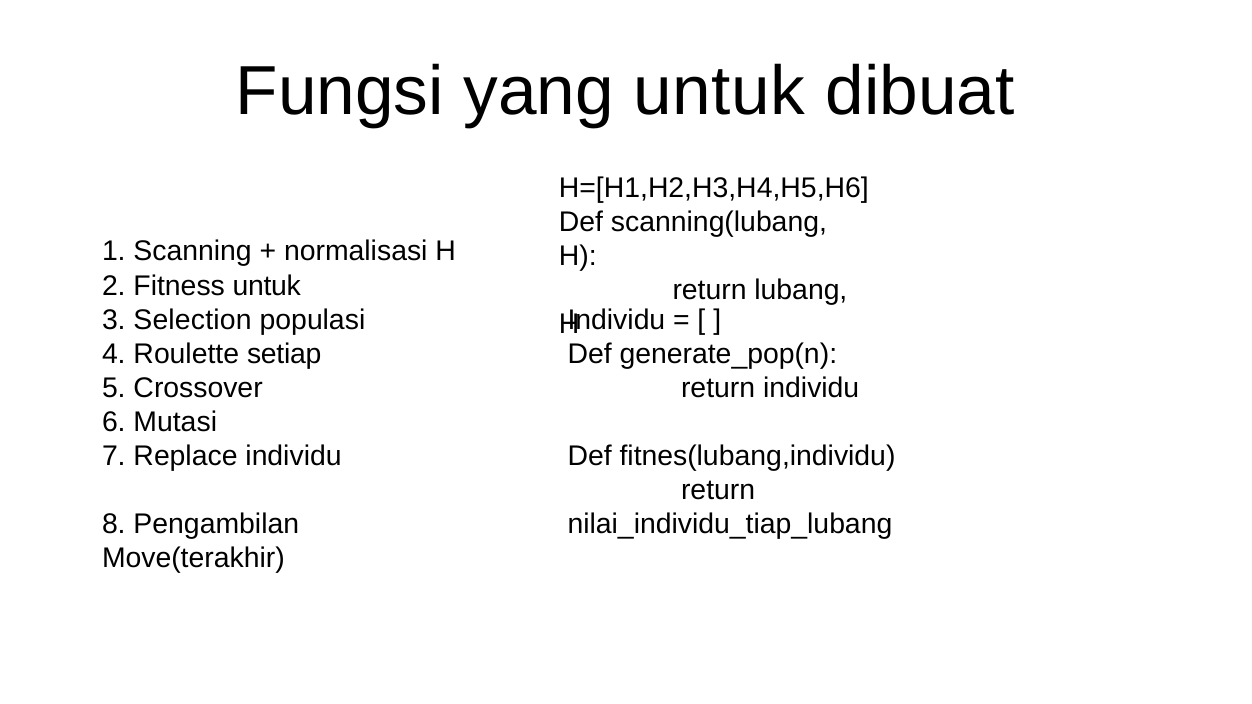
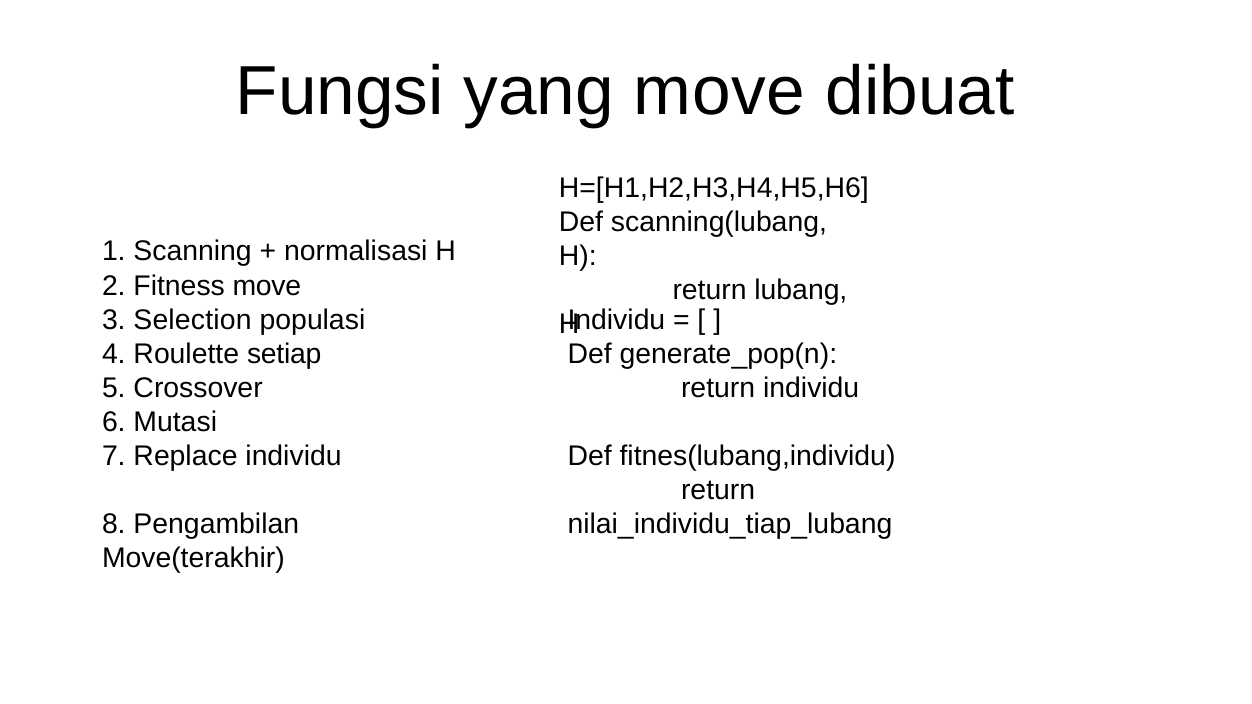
yang untuk: untuk -> move
Fitness untuk: untuk -> move
